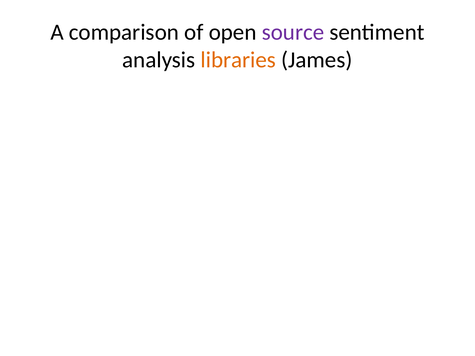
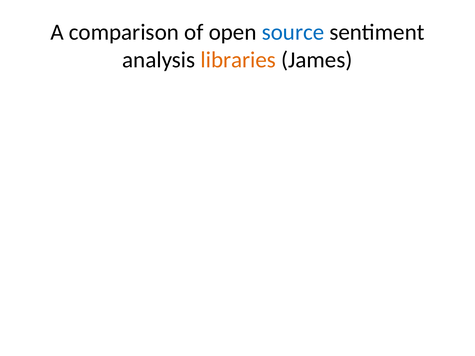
source colour: purple -> blue
